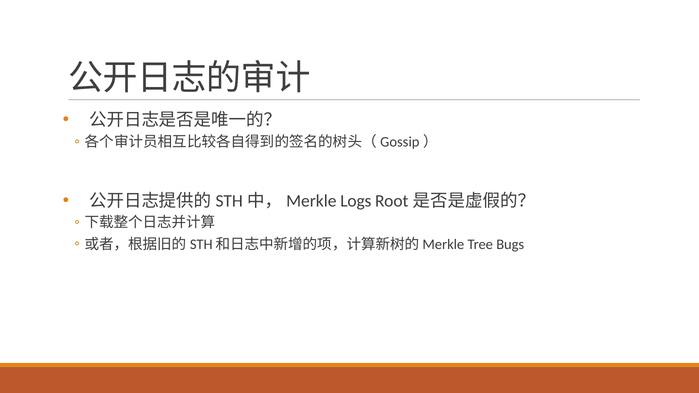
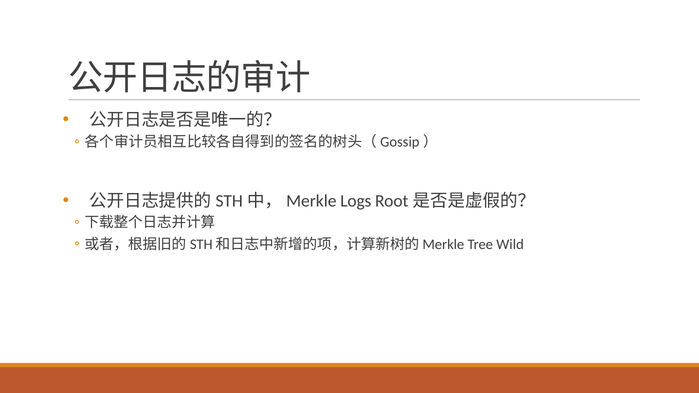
Bugs: Bugs -> Wild
